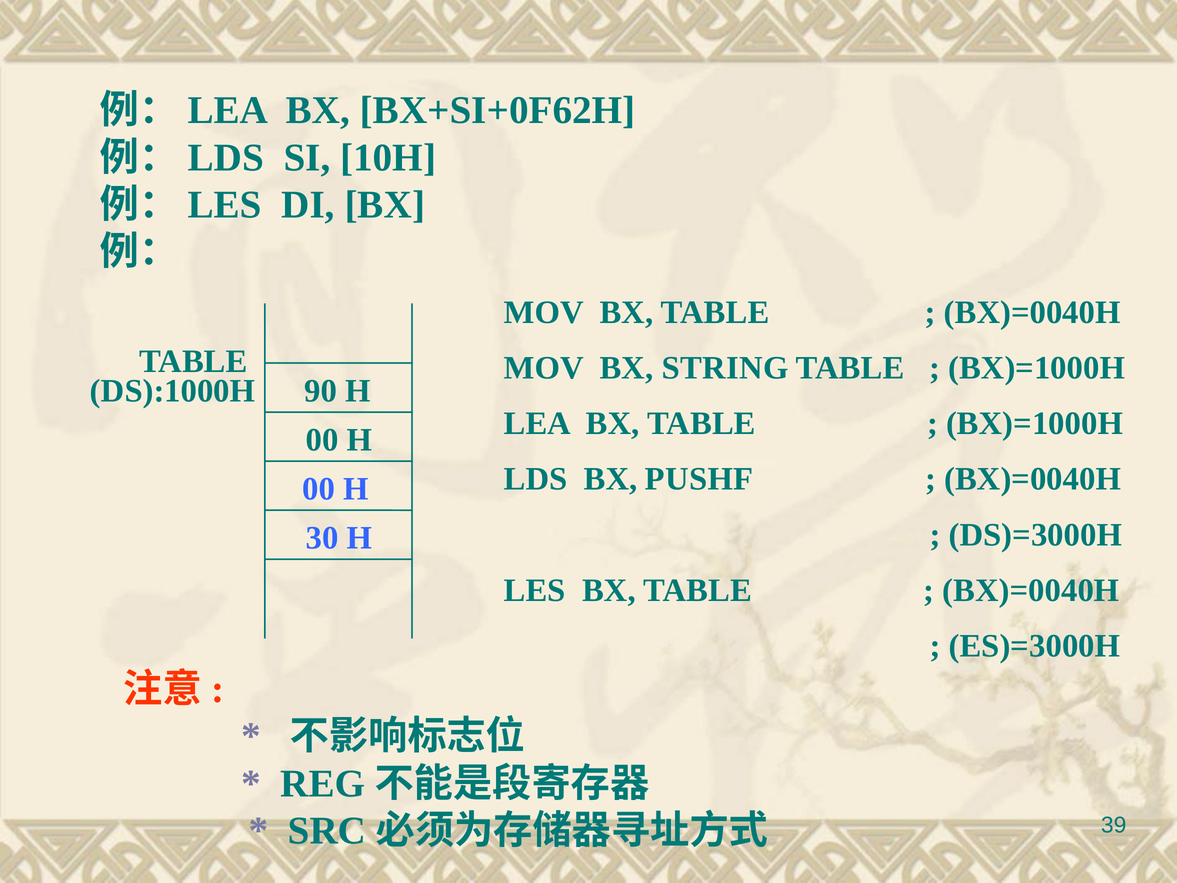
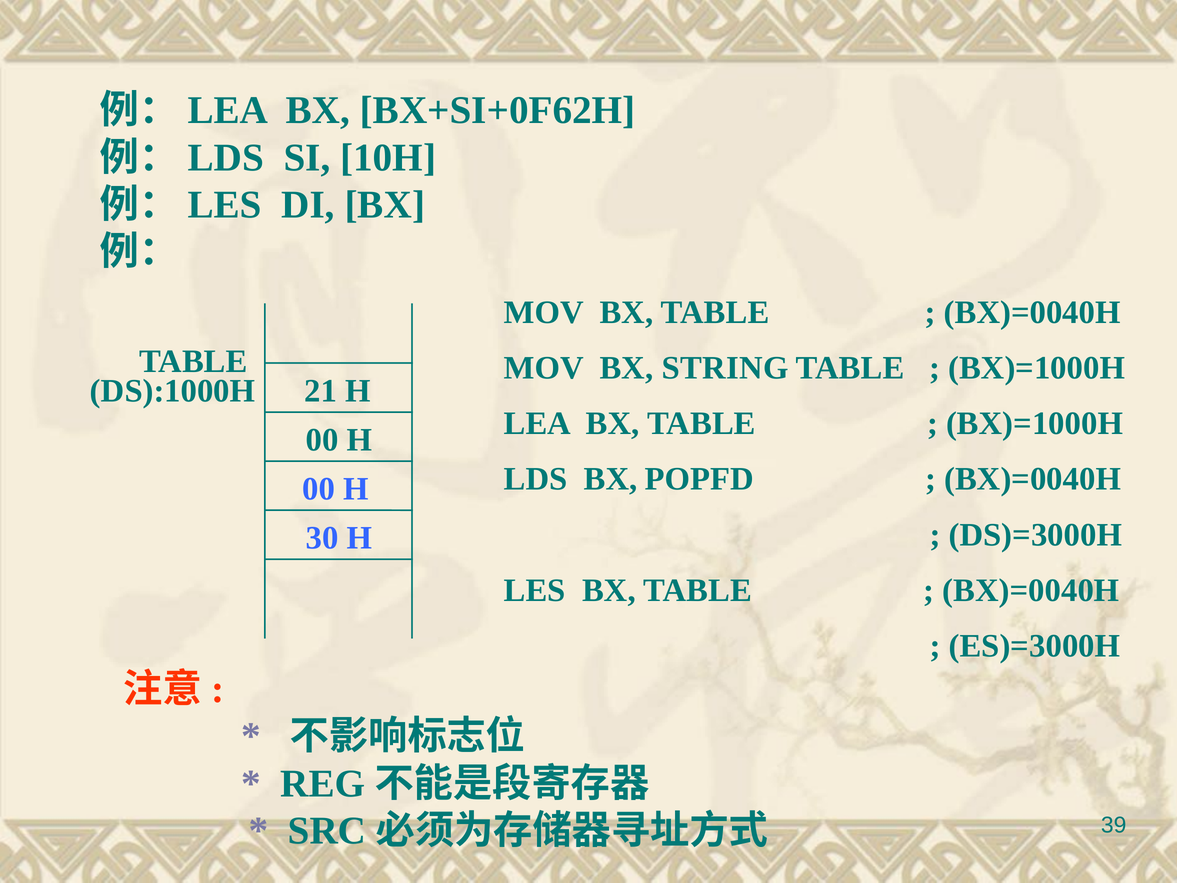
90: 90 -> 21
PUSHF: PUSHF -> POPFD
